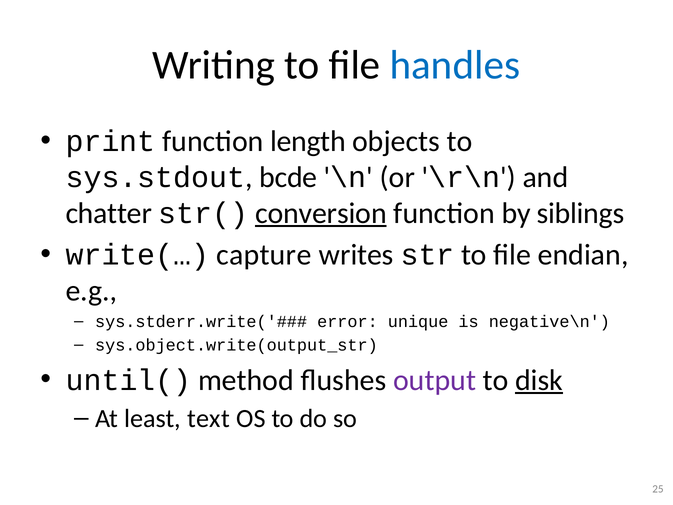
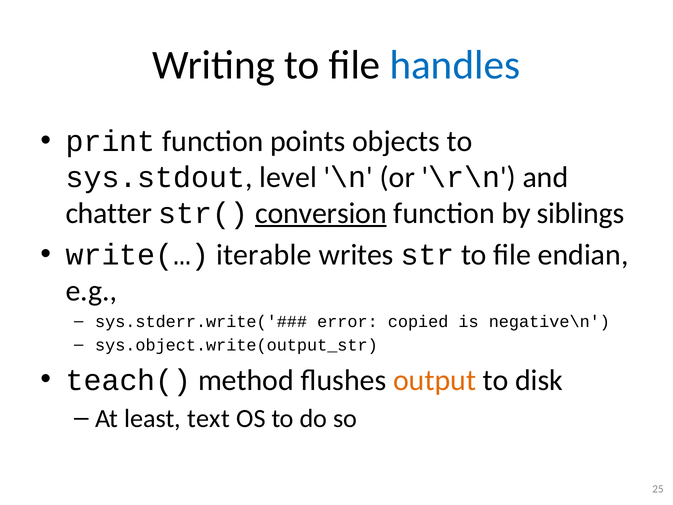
length: length -> points
bcde: bcde -> level
capture: capture -> iterable
unique: unique -> copied
until(: until( -> teach(
output colour: purple -> orange
disk underline: present -> none
